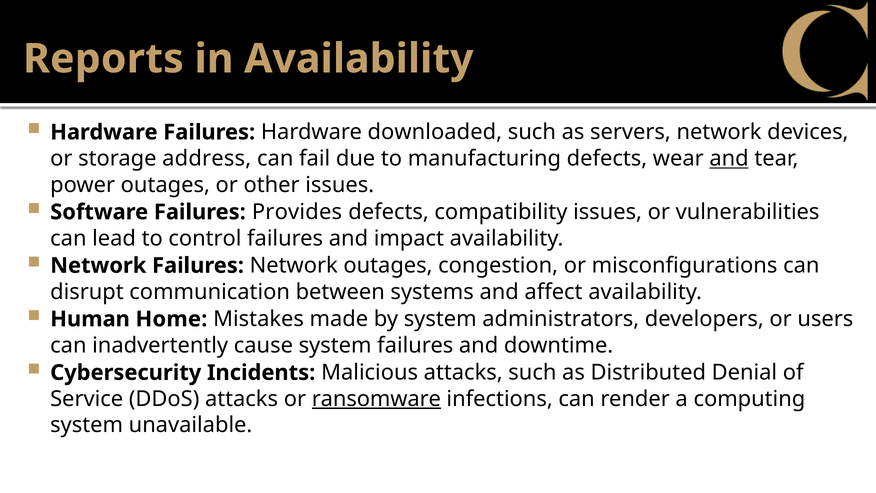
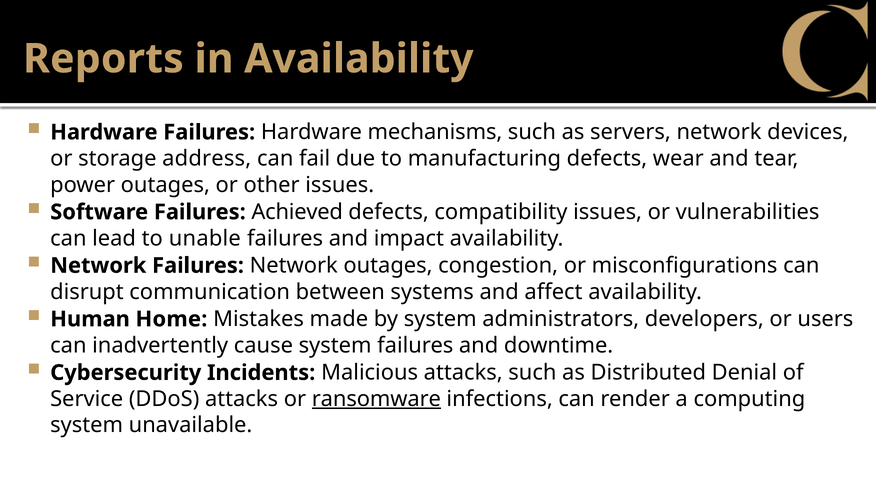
downloaded: downloaded -> mechanisms
and at (729, 158) underline: present -> none
Provides: Provides -> Achieved
control: control -> unable
